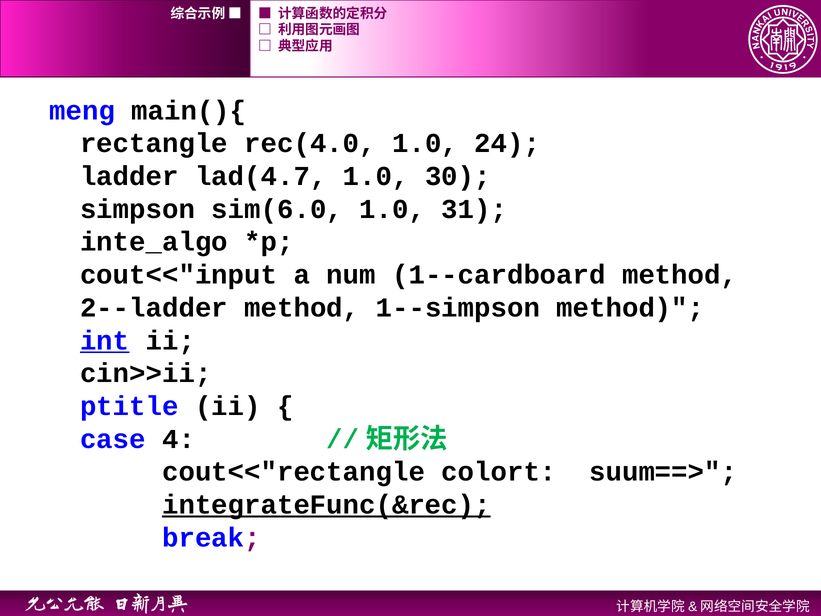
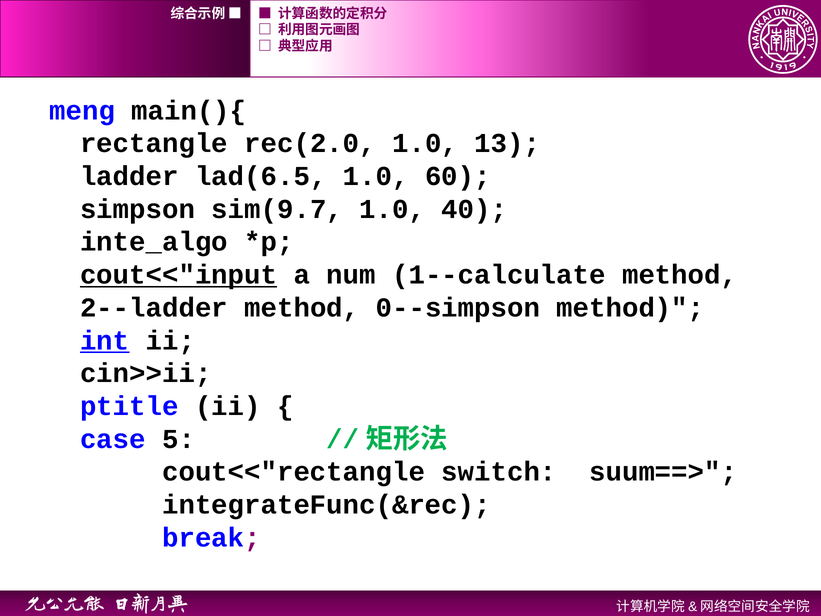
rec(4.0: rec(4.0 -> rec(2.0
24: 24 -> 13
lad(4.7: lad(4.7 -> lad(6.5
30: 30 -> 60
sim(6.0: sim(6.0 -> sim(9.7
31: 31 -> 40
cout<<"input underline: none -> present
1--cardboard: 1--cardboard -> 1--calculate
1--simpson: 1--simpson -> 0--simpson
4: 4 -> 5
colort: colort -> switch
integrateFunc(&rec underline: present -> none
